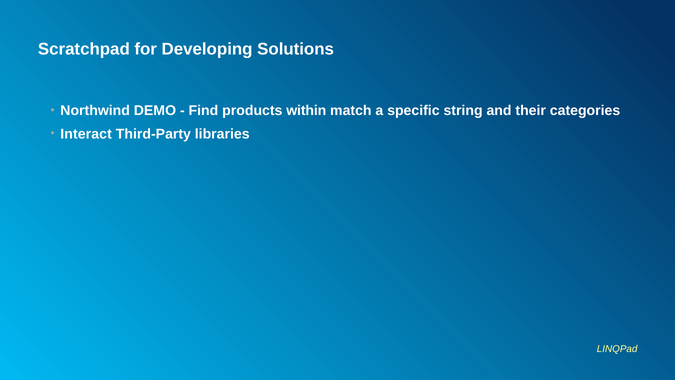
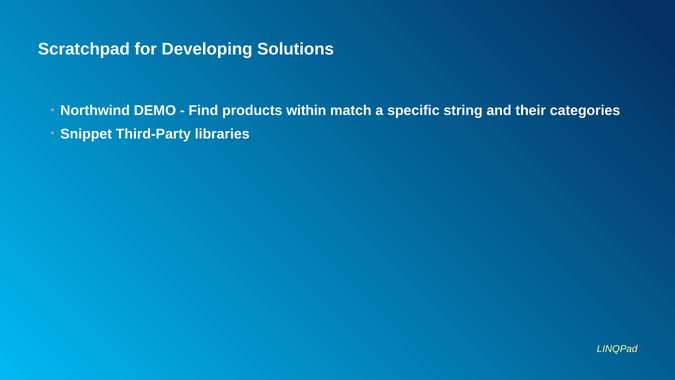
Interact: Interact -> Snippet
